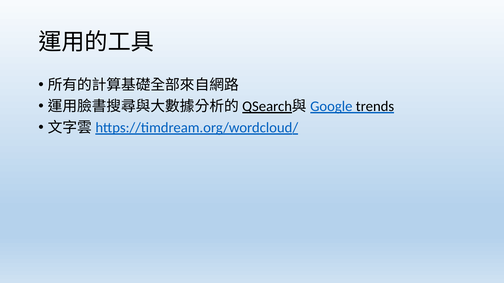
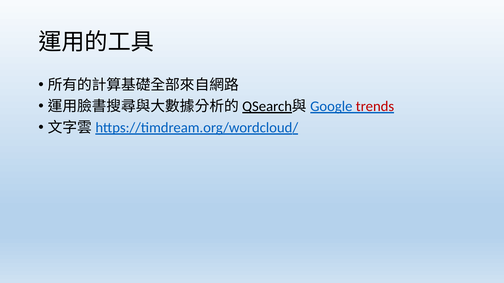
trends colour: black -> red
